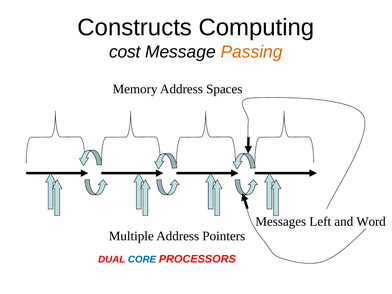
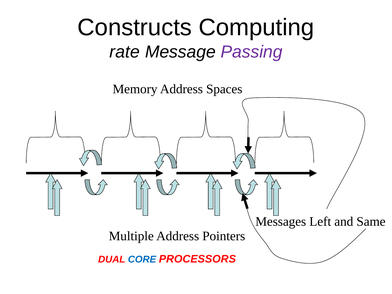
cost: cost -> rate
Passing colour: orange -> purple
Word: Word -> Same
